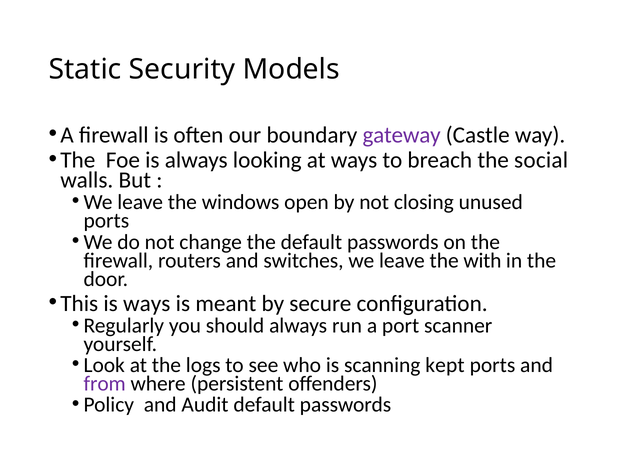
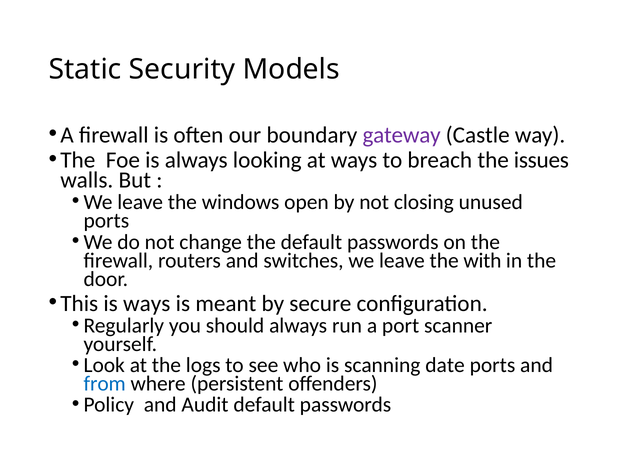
social: social -> issues
kept: kept -> date
from colour: purple -> blue
